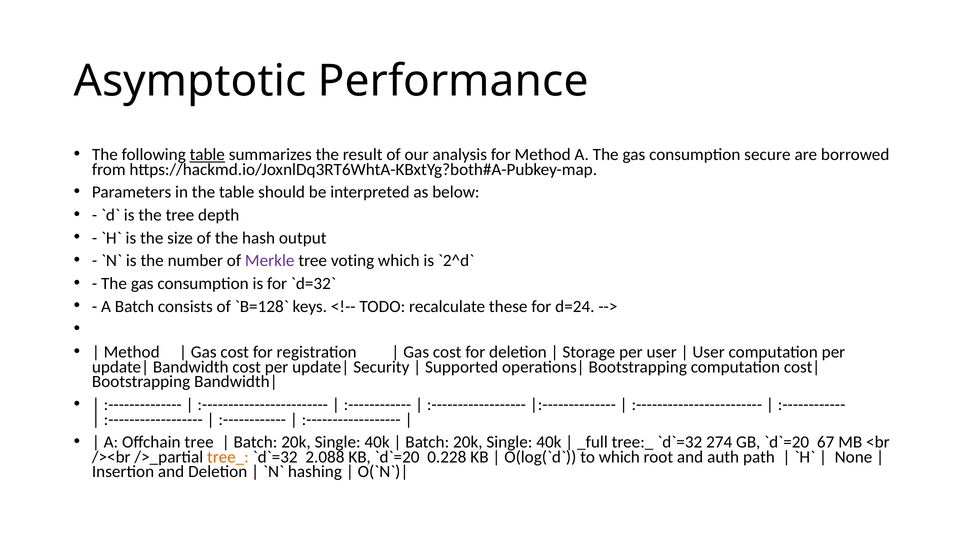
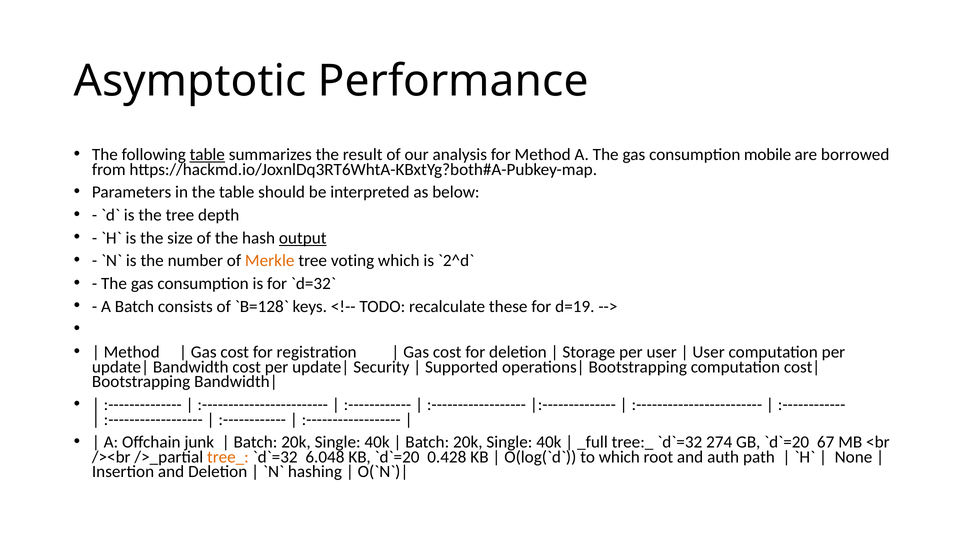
secure: secure -> mobile
output underline: none -> present
Merkle colour: purple -> orange
d=24: d=24 -> d=19
Offchain tree: tree -> junk
2.088: 2.088 -> 6.048
0.228: 0.228 -> 0.428
